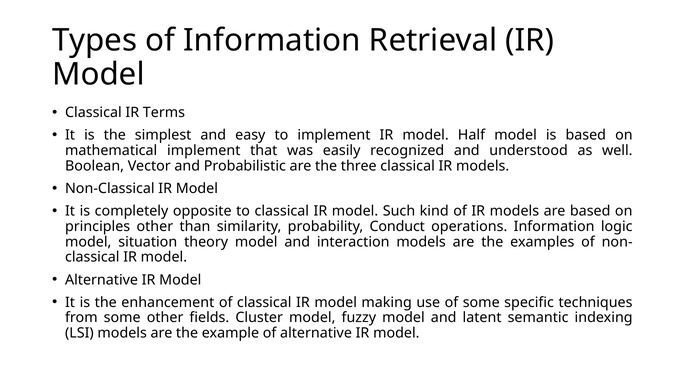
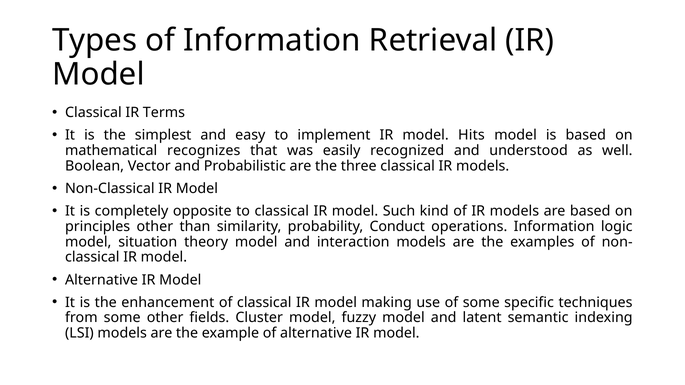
Half: Half -> Hits
mathematical implement: implement -> recognizes
